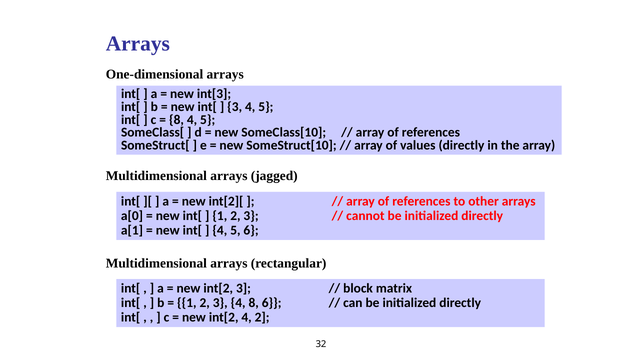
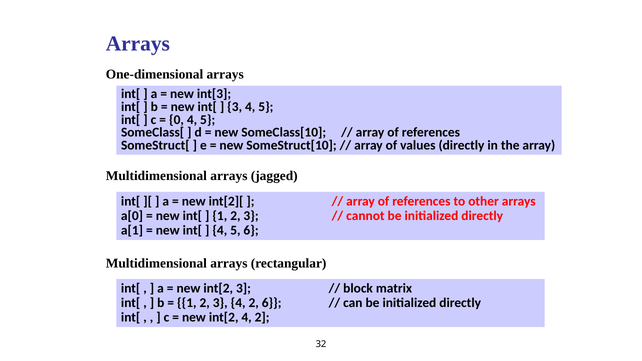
8 at (176, 120): 8 -> 0
3 4 8: 8 -> 2
